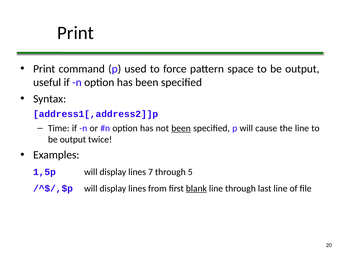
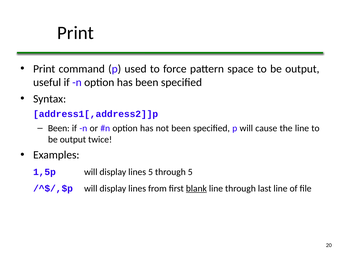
Time at (59, 128): Time -> Been
been at (181, 128) underline: present -> none
lines 7: 7 -> 5
